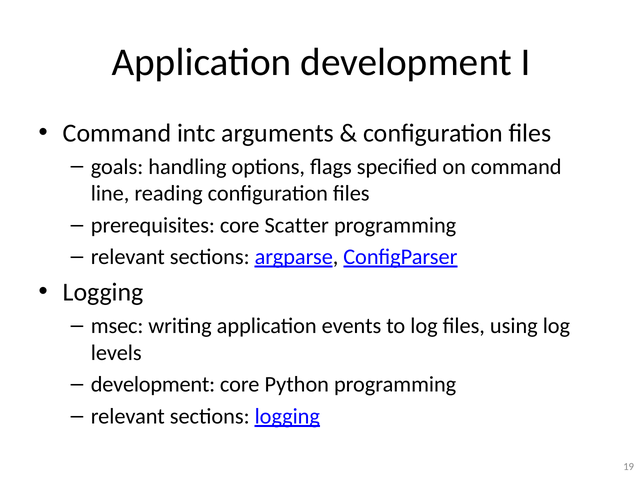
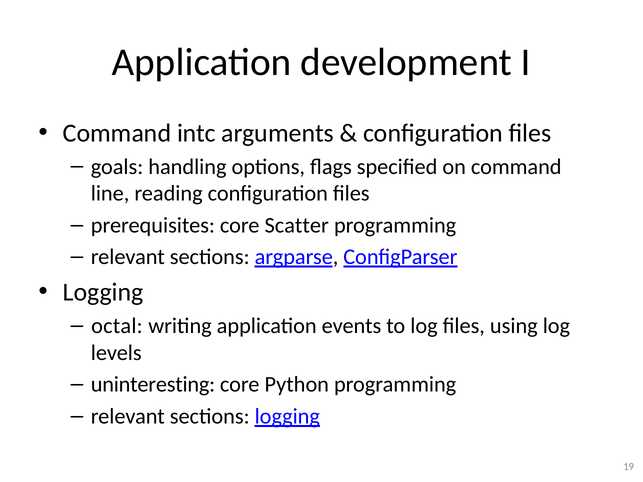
msec: msec -> octal
development at (153, 385): development -> uninteresting
